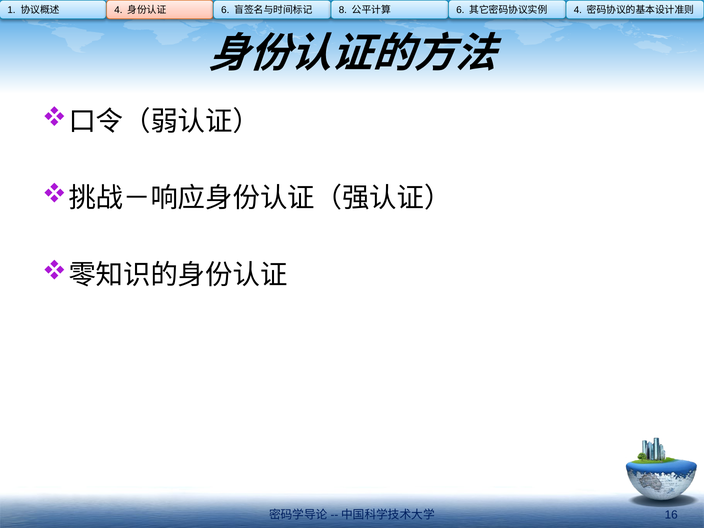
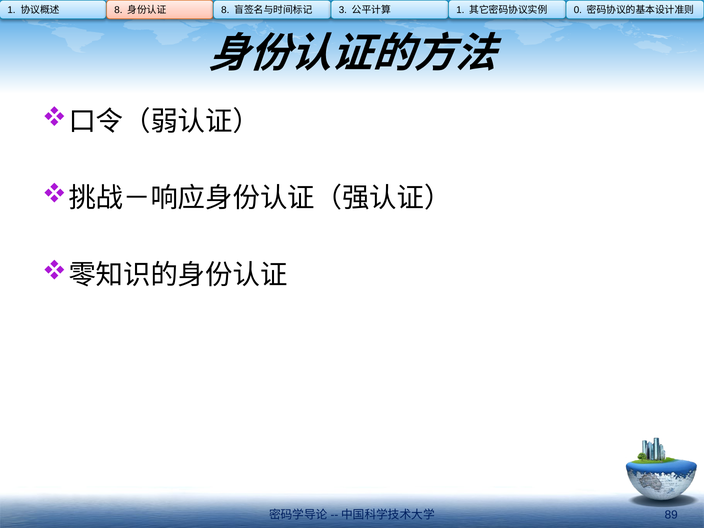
4 at (118, 10): 4 -> 8
6 at (225, 10): 6 -> 8
8: 8 -> 3
6 at (460, 10): 6 -> 1
4 at (578, 10): 4 -> 0
16: 16 -> 89
